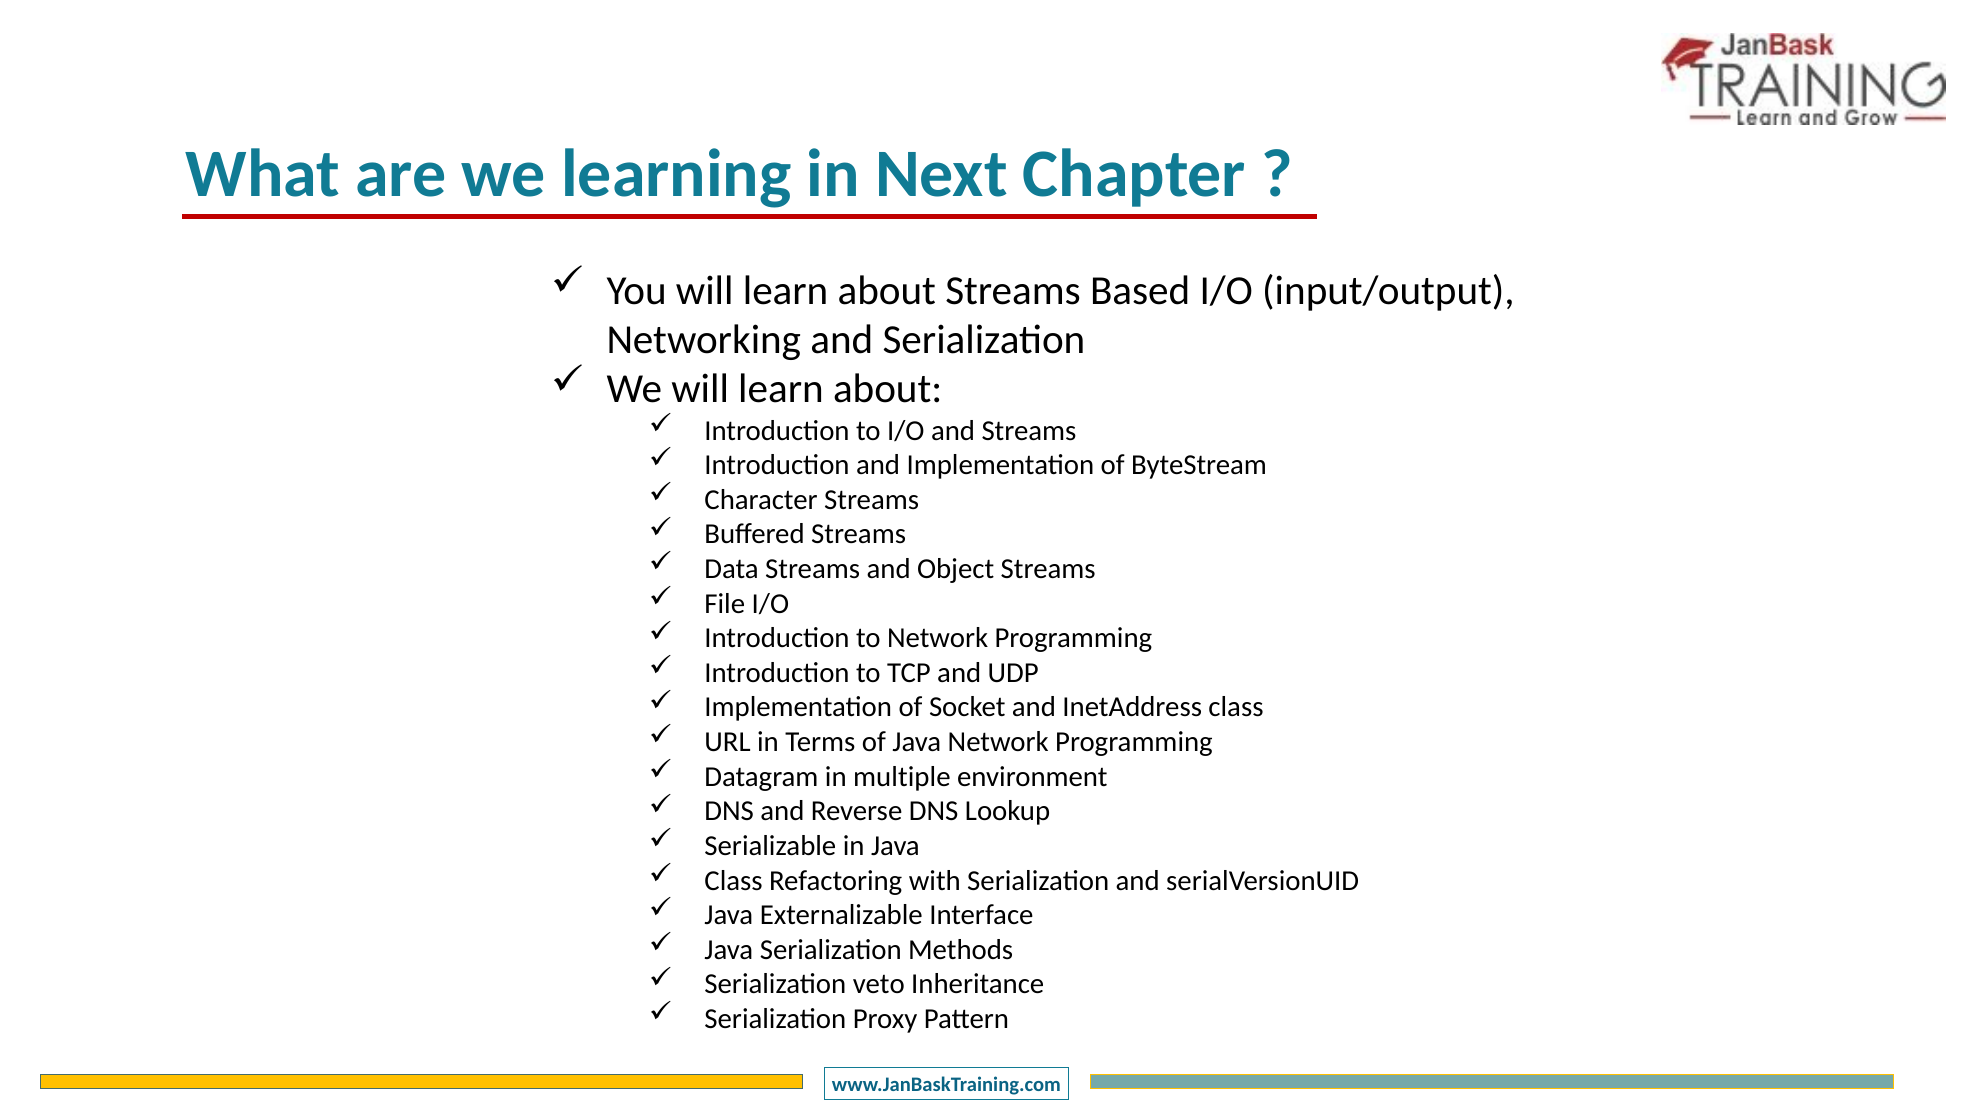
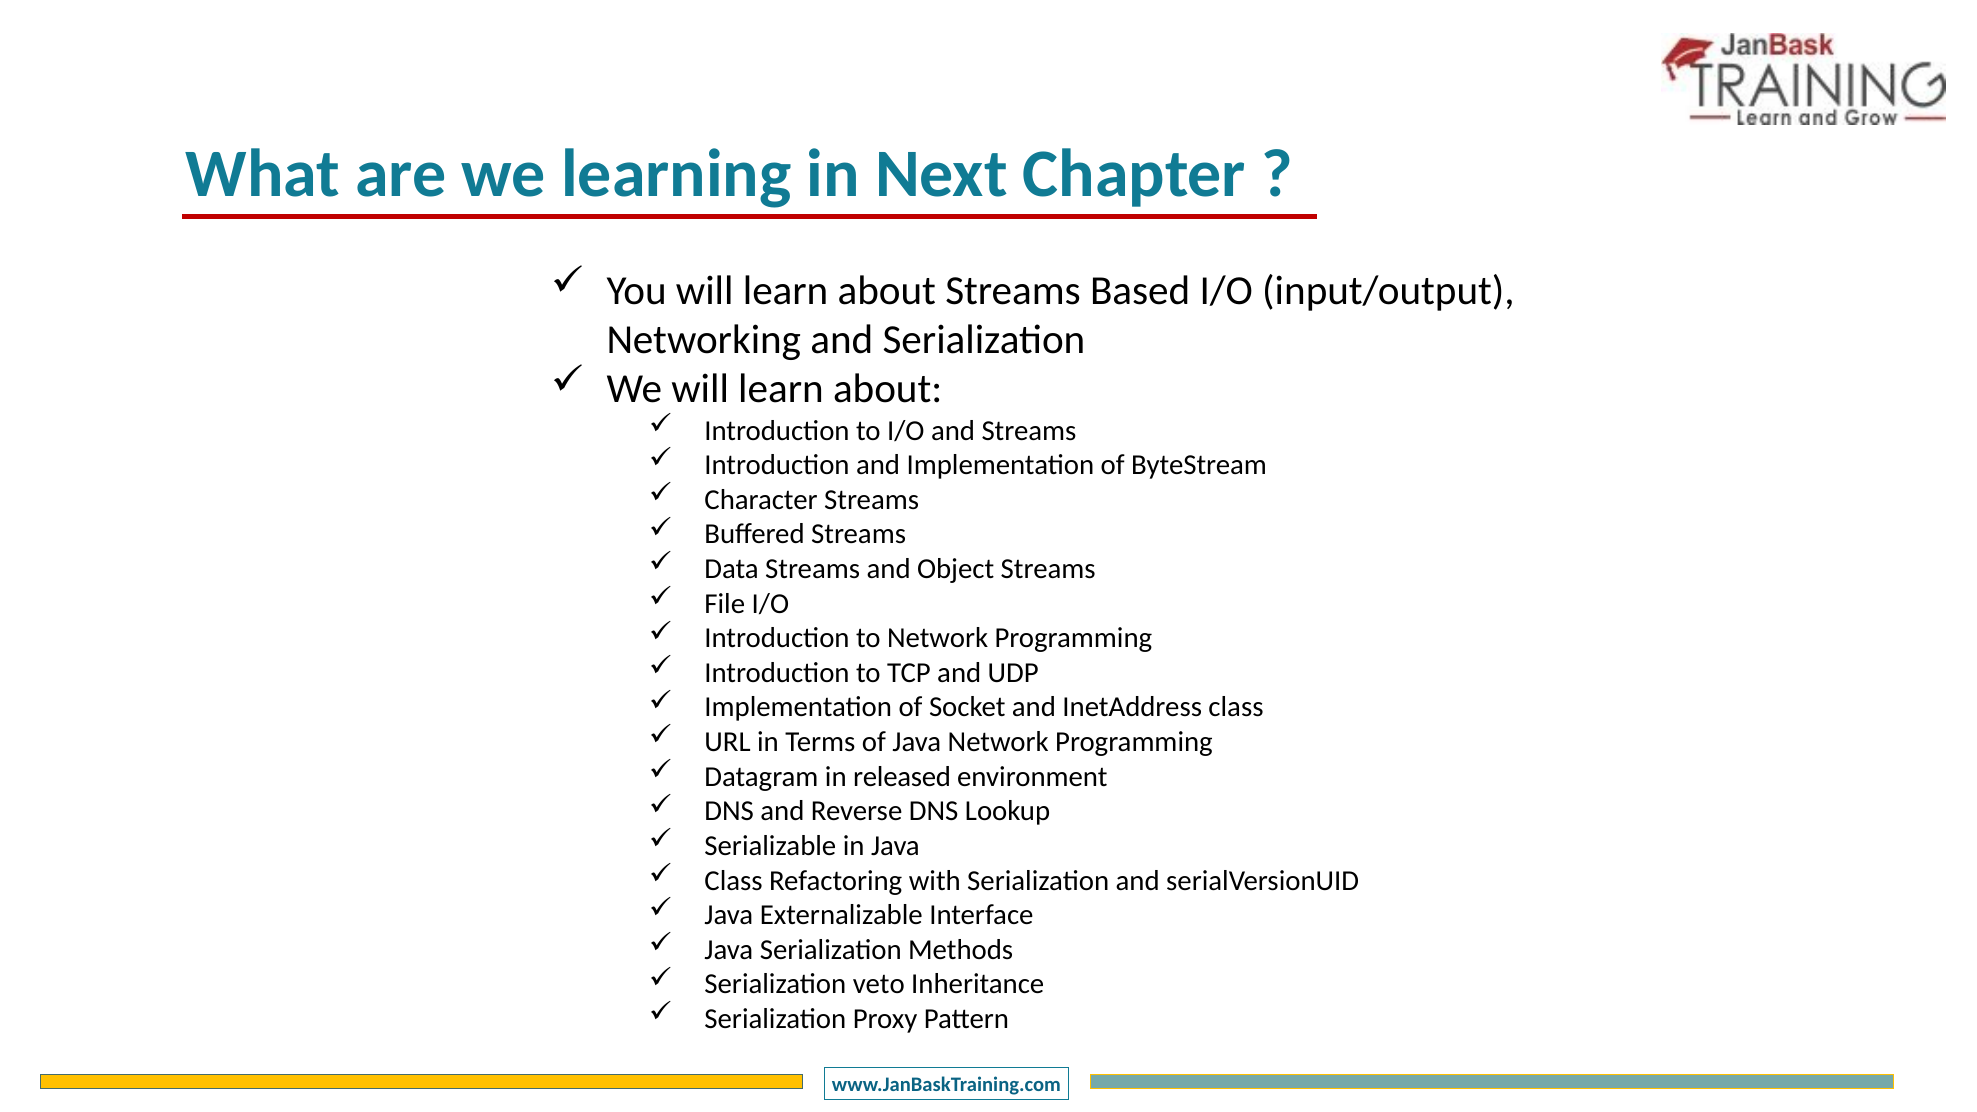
multiple: multiple -> released
